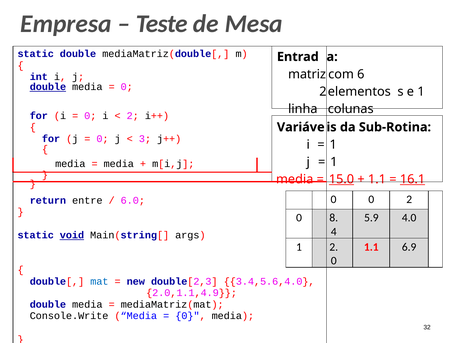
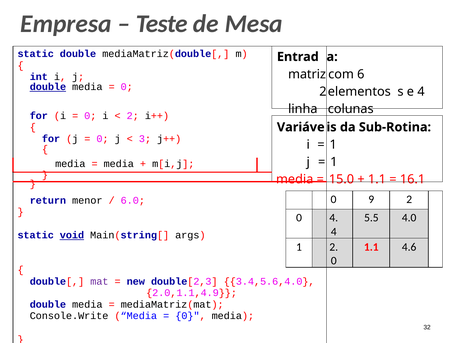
e 1: 1 -> 4
15.0 underline: present -> none
16.1 underline: present -> none
0 0: 0 -> 9
entre: entre -> menor
0 8: 8 -> 4
5.9: 5.9 -> 5.5
6.9: 6.9 -> 4.6
mat colour: blue -> purple
